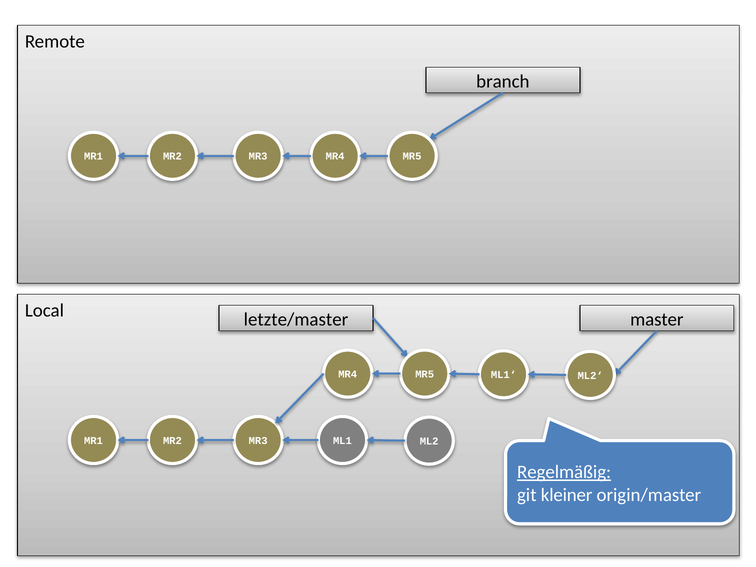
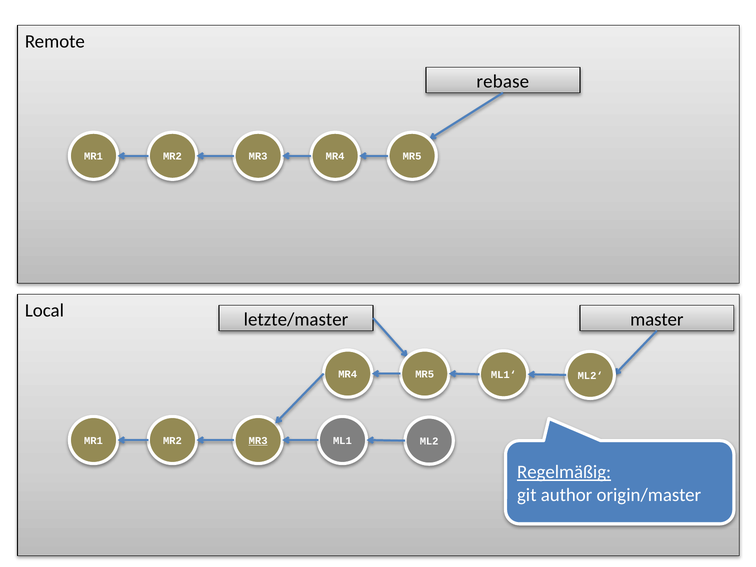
branch: branch -> rebase
MR3 at (258, 441) underline: none -> present
kleiner: kleiner -> author
